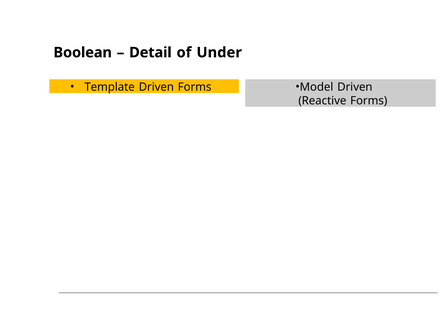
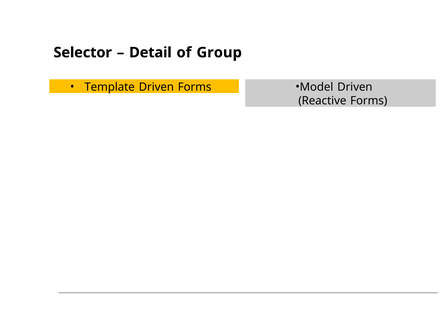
Boolean: Boolean -> Selector
Under: Under -> Group
